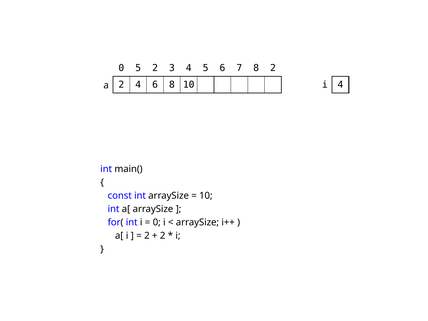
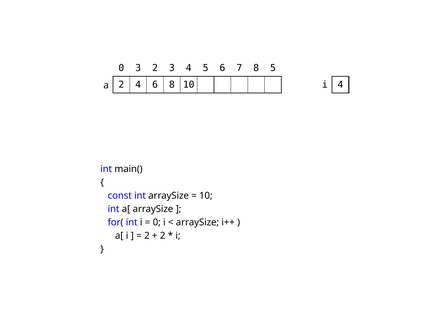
0 5: 5 -> 3
8 2: 2 -> 5
